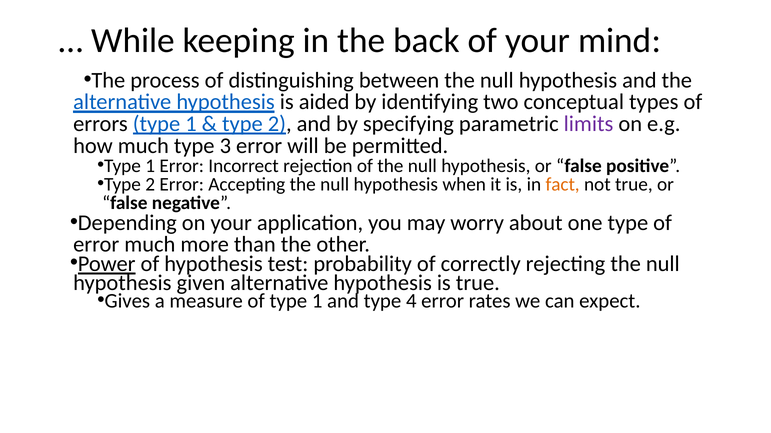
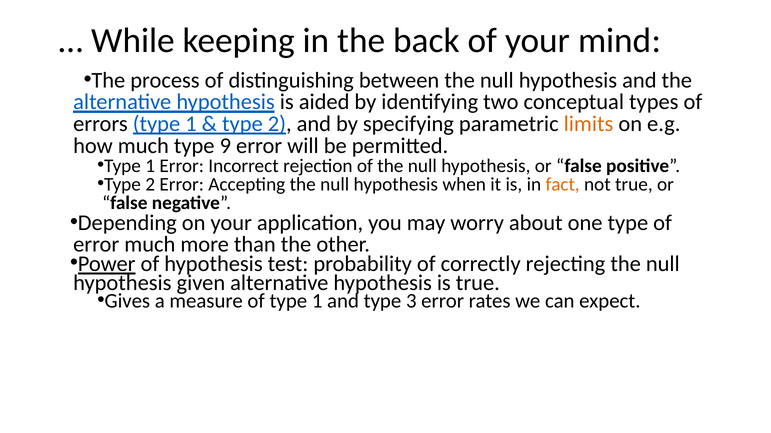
limits colour: purple -> orange
3: 3 -> 9
4: 4 -> 3
